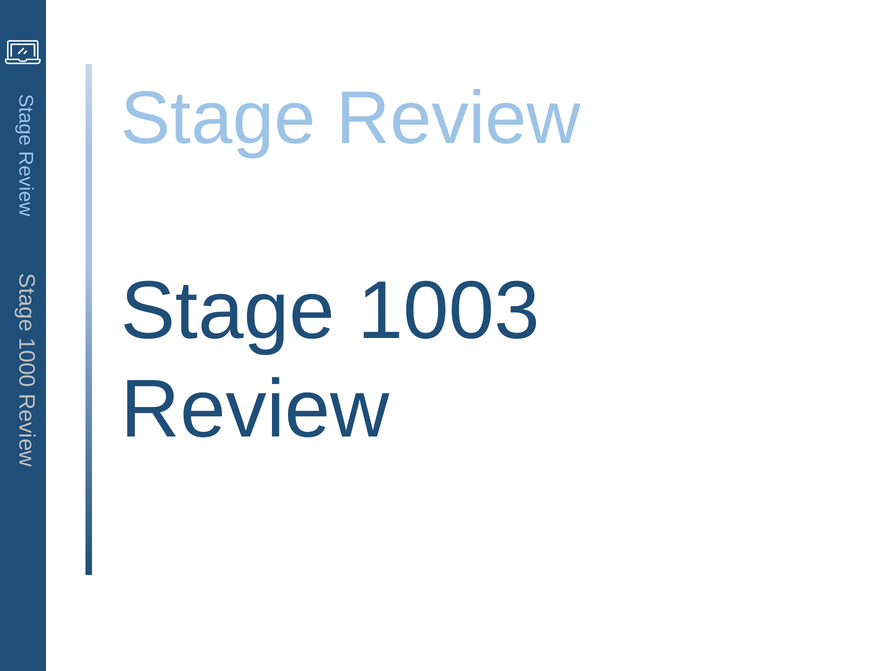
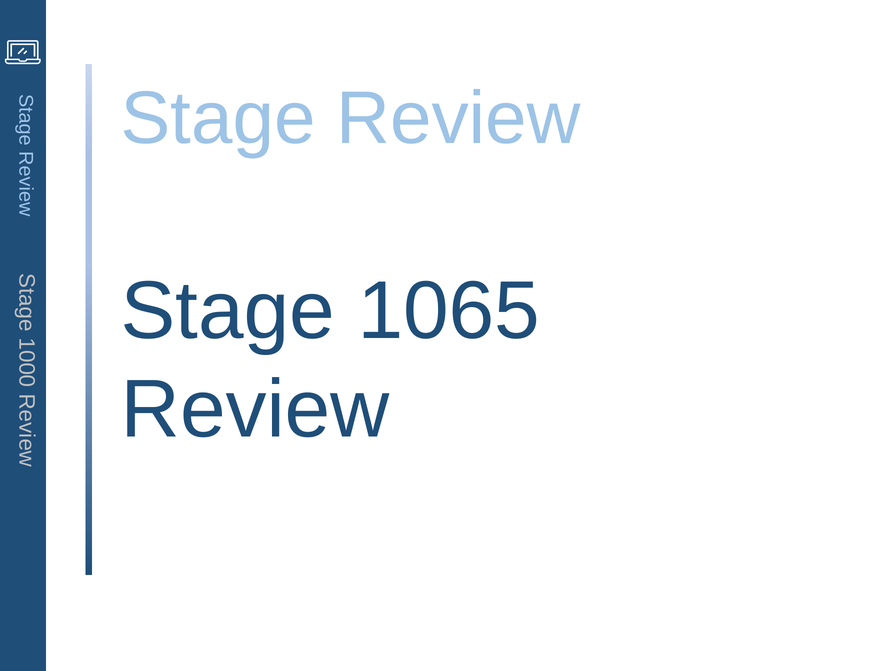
1003: 1003 -> 1065
